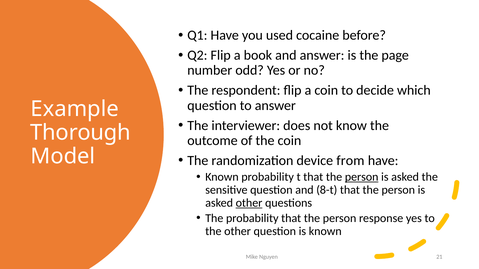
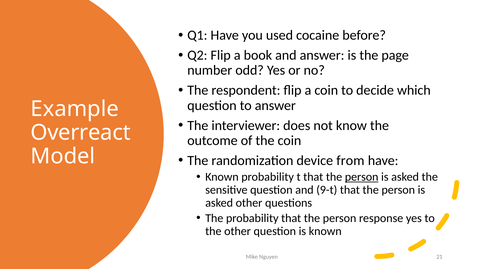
Thorough: Thorough -> Overreact
8-t: 8-t -> 9-t
other at (249, 203) underline: present -> none
